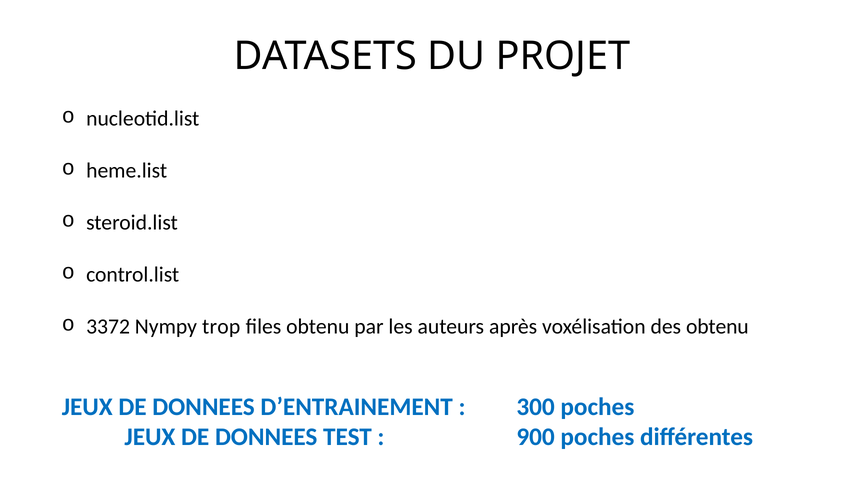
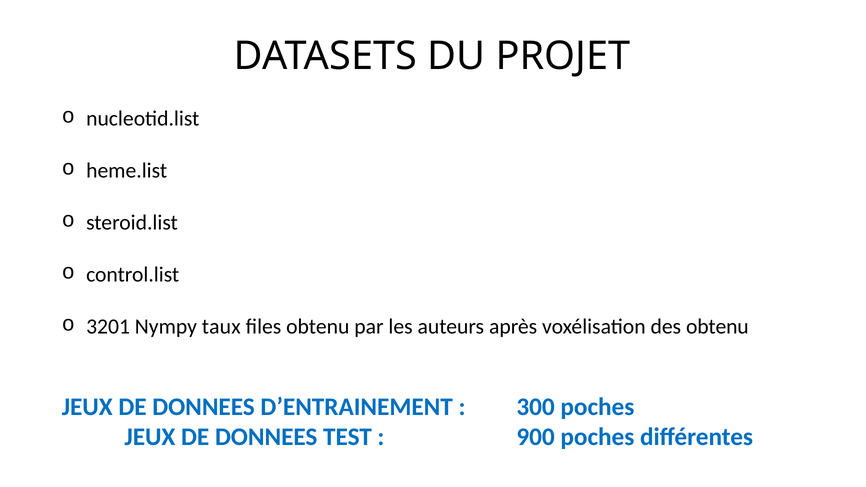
3372: 3372 -> 3201
trop: trop -> taux
